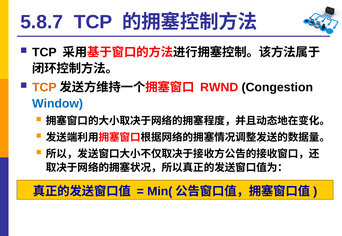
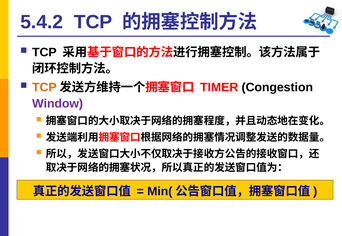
5.8.7: 5.8.7 -> 5.4.2
RWND: RWND -> TIMER
Window colour: blue -> purple
